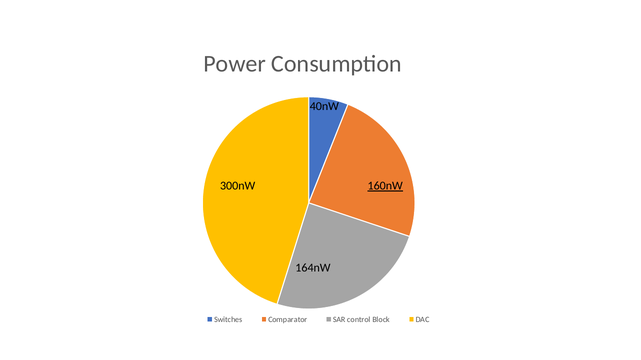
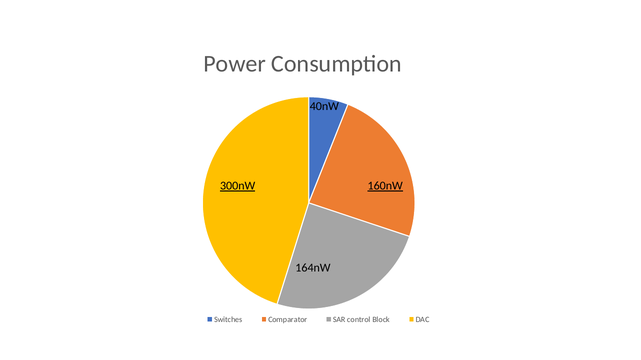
300nW underline: none -> present
